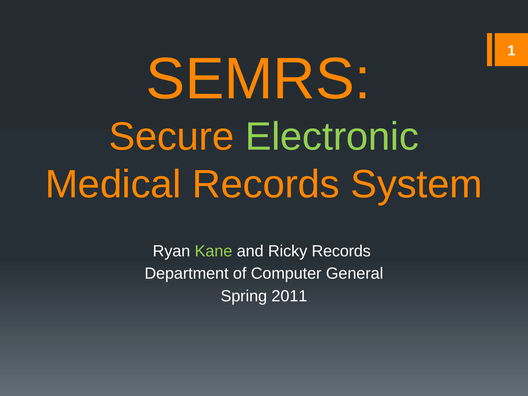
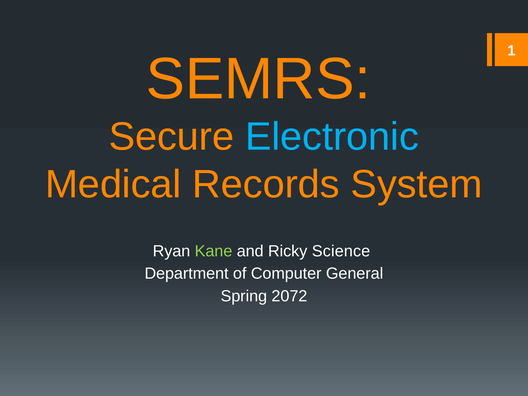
Electronic colour: light green -> light blue
Ricky Records: Records -> Science
2011: 2011 -> 2072
